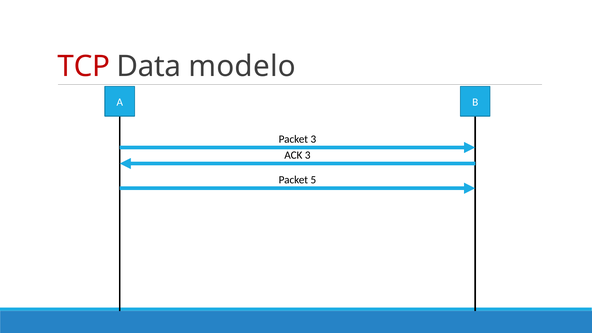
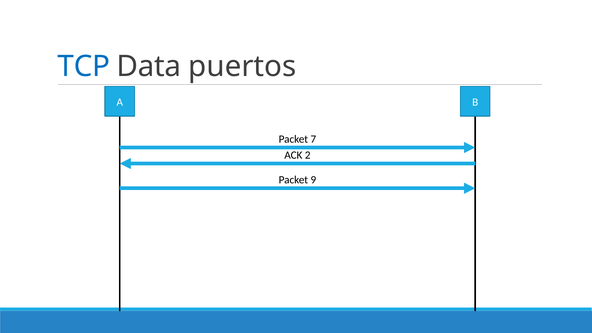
TCP colour: red -> blue
modelo: modelo -> puertos
Packet 3: 3 -> 7
ACK 3: 3 -> 2
5: 5 -> 9
